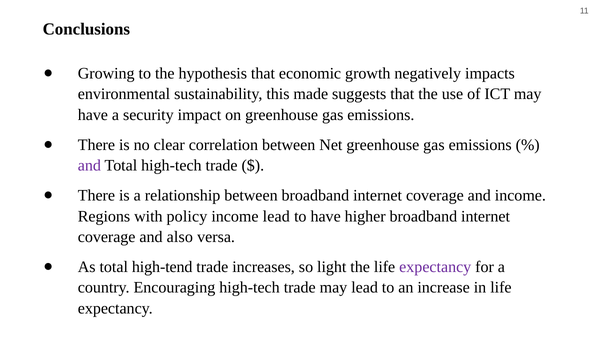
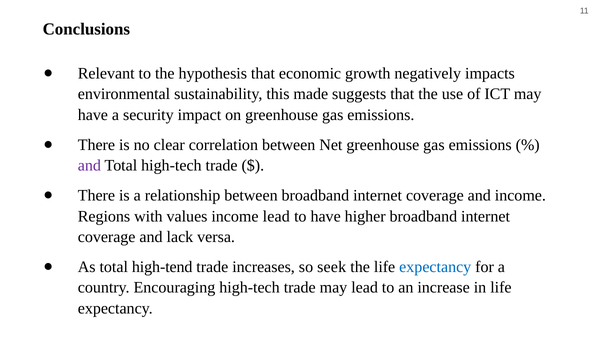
Growing: Growing -> Relevant
policy: policy -> values
also: also -> lack
light: light -> seek
expectancy at (435, 267) colour: purple -> blue
